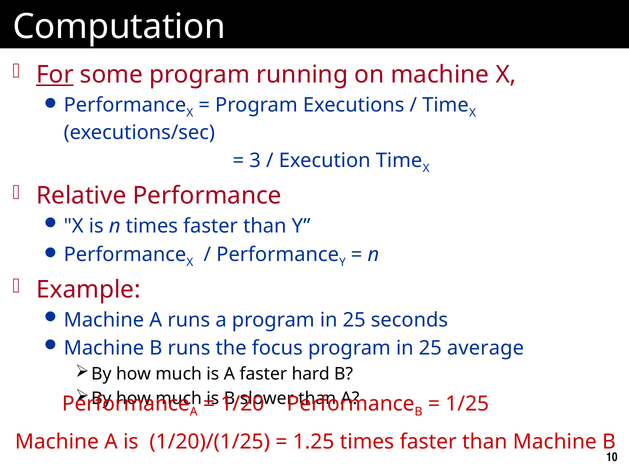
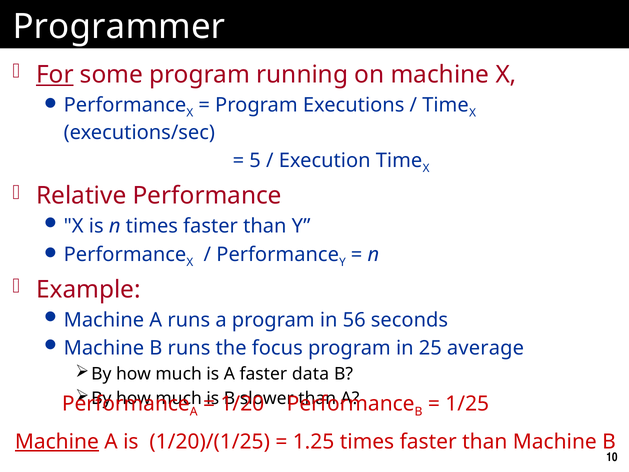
Computation: Computation -> Programmer
3: 3 -> 5
a program in 25: 25 -> 56
hard: hard -> data
Machine at (57, 441) underline: none -> present
